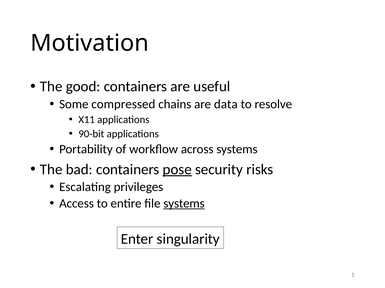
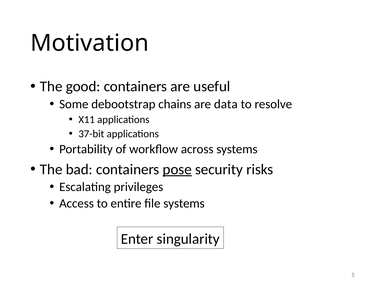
compressed: compressed -> debootstrap
90-bit: 90-bit -> 37-bit
systems at (184, 204) underline: present -> none
